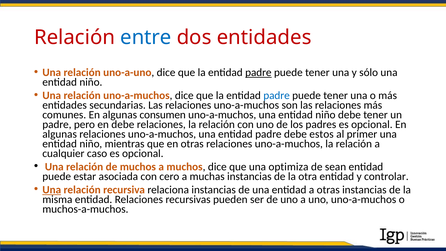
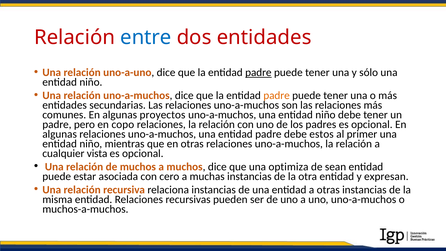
padre at (277, 95) colour: blue -> orange
consumen: consumen -> proyectos
en debe: debe -> copo
caso: caso -> vista
controlar: controlar -> expresan
Una at (52, 190) underline: present -> none
